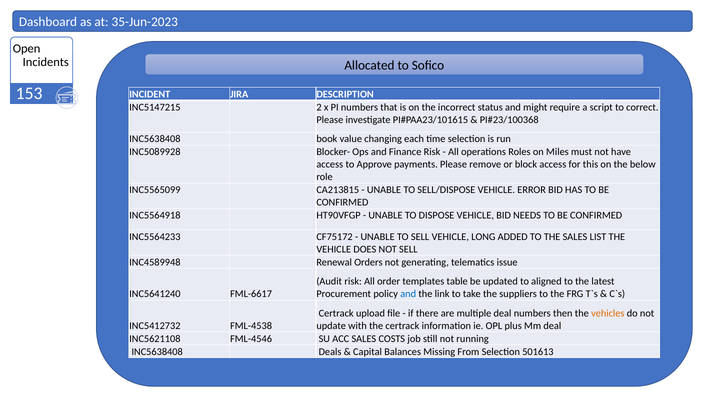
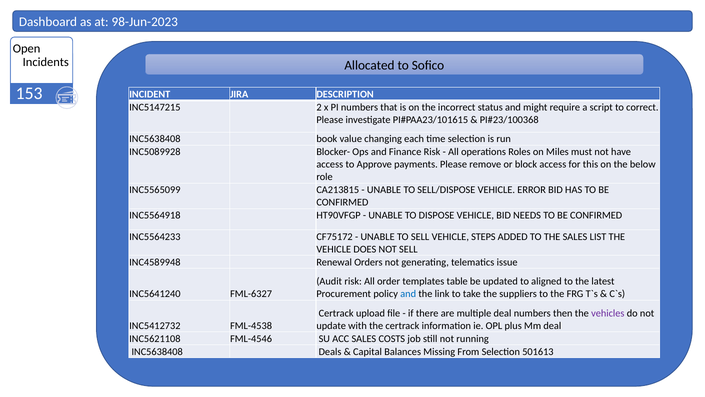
35-Jun-2023: 35-Jun-2023 -> 98-Jun-2023
LONG: LONG -> STEPS
FML-6617: FML-6617 -> FML-6327
vehicles colour: orange -> purple
